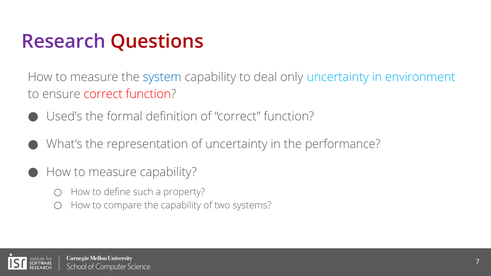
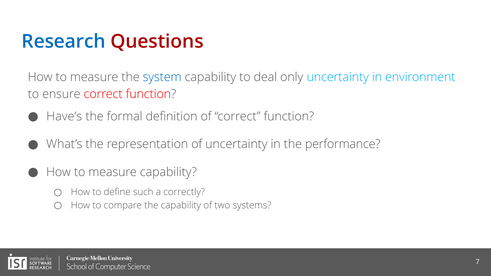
Research colour: purple -> blue
Used’s: Used’s -> Have’s
property: property -> correctly
